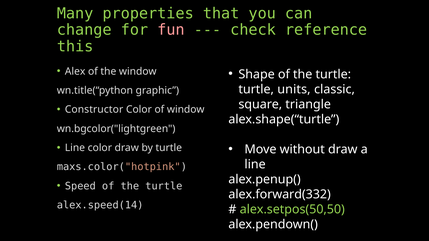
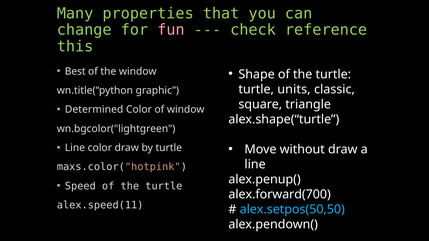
Alex: Alex -> Best
Constructor: Constructor -> Determined
alex.forward(332: alex.forward(332 -> alex.forward(700
alex.speed(14: alex.speed(14 -> alex.speed(11
alex.setpos(50,50 colour: light green -> light blue
